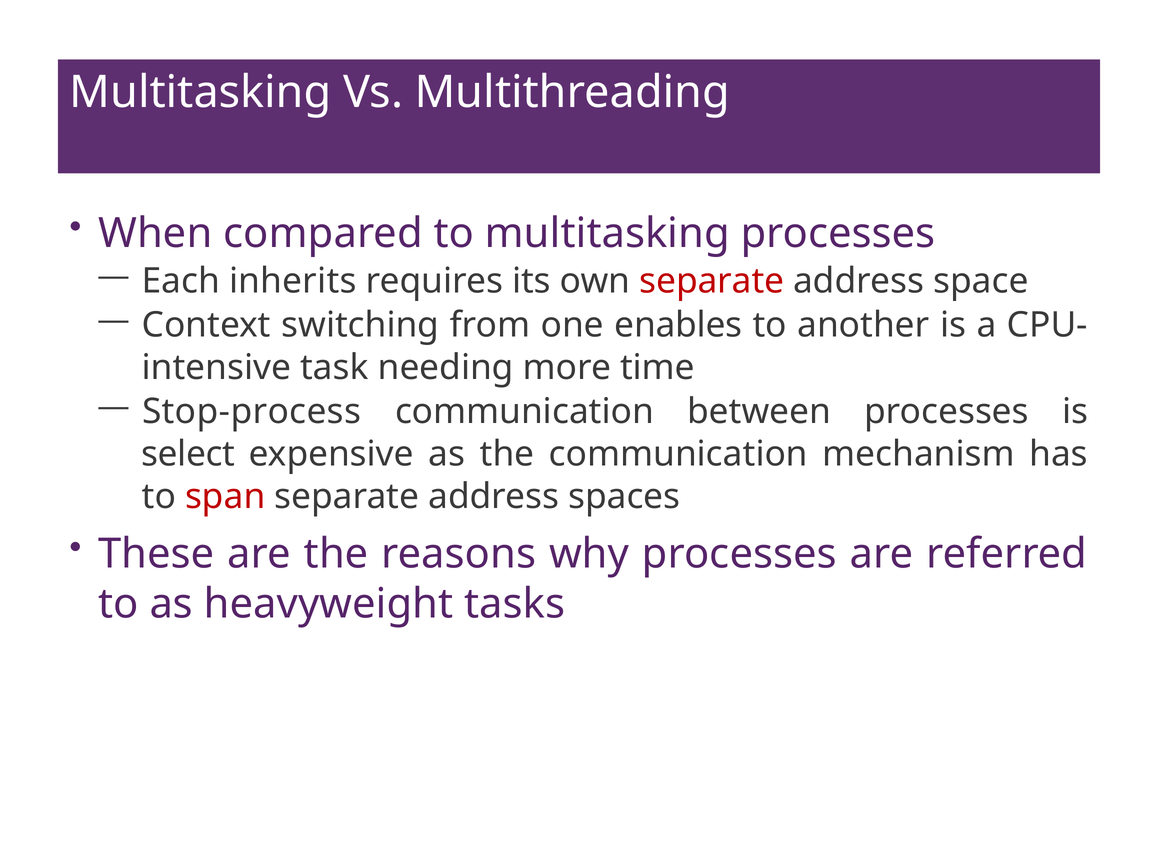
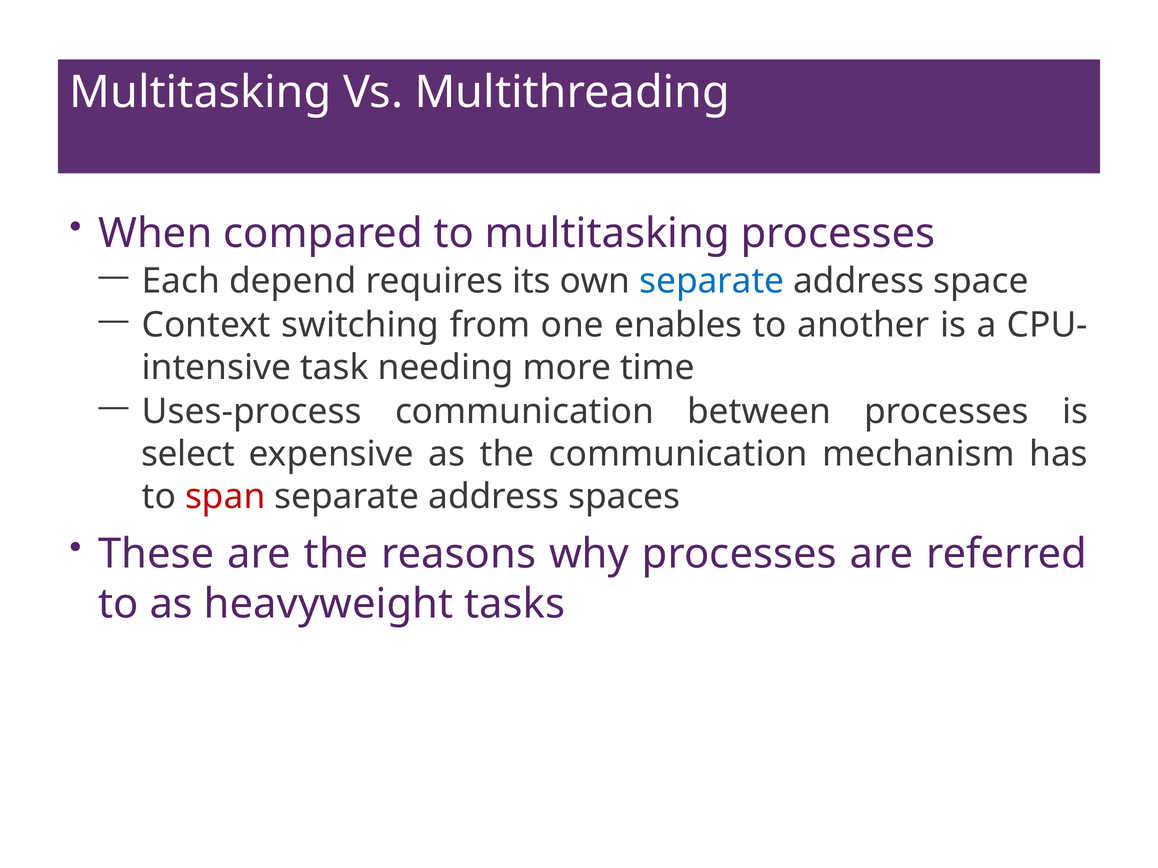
inherits: inherits -> depend
separate at (712, 281) colour: red -> blue
Stop-process: Stop-process -> Uses-process
